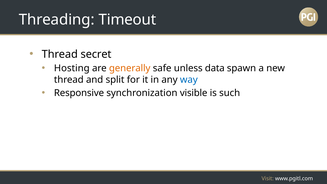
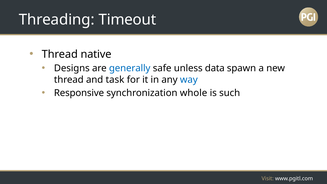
secret: secret -> native
Hosting: Hosting -> Designs
generally colour: orange -> blue
split: split -> task
visible: visible -> whole
